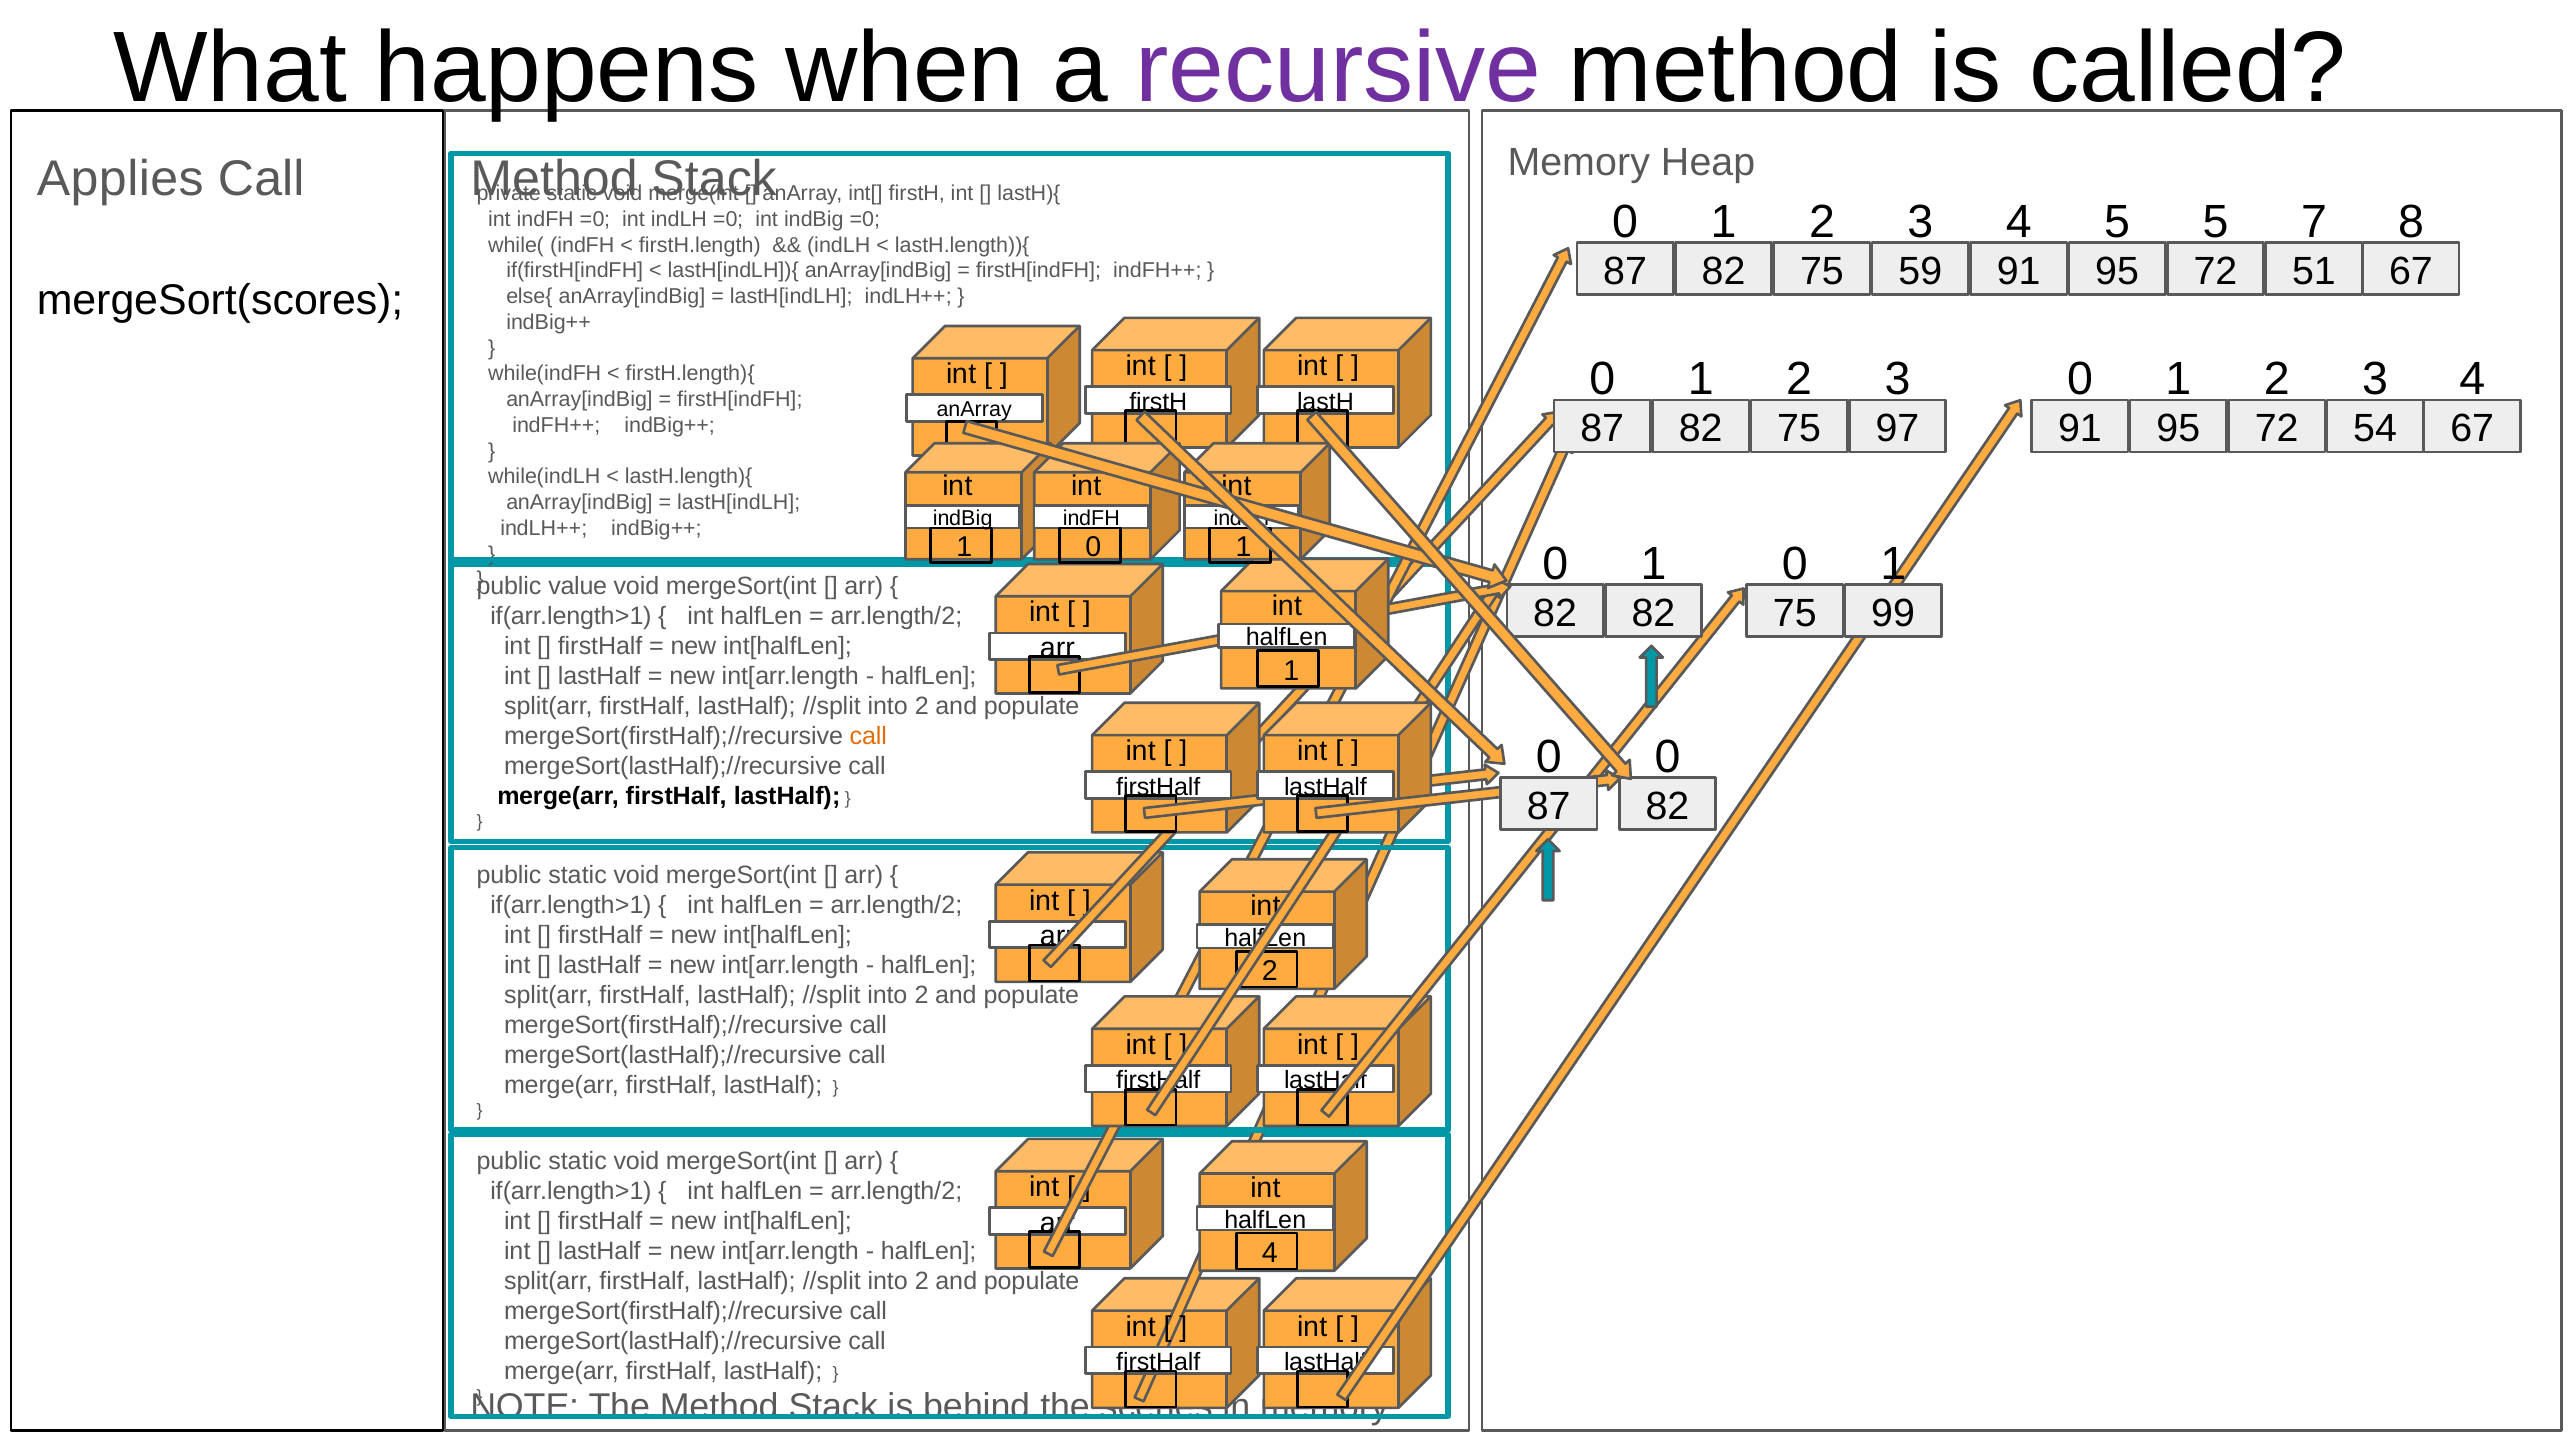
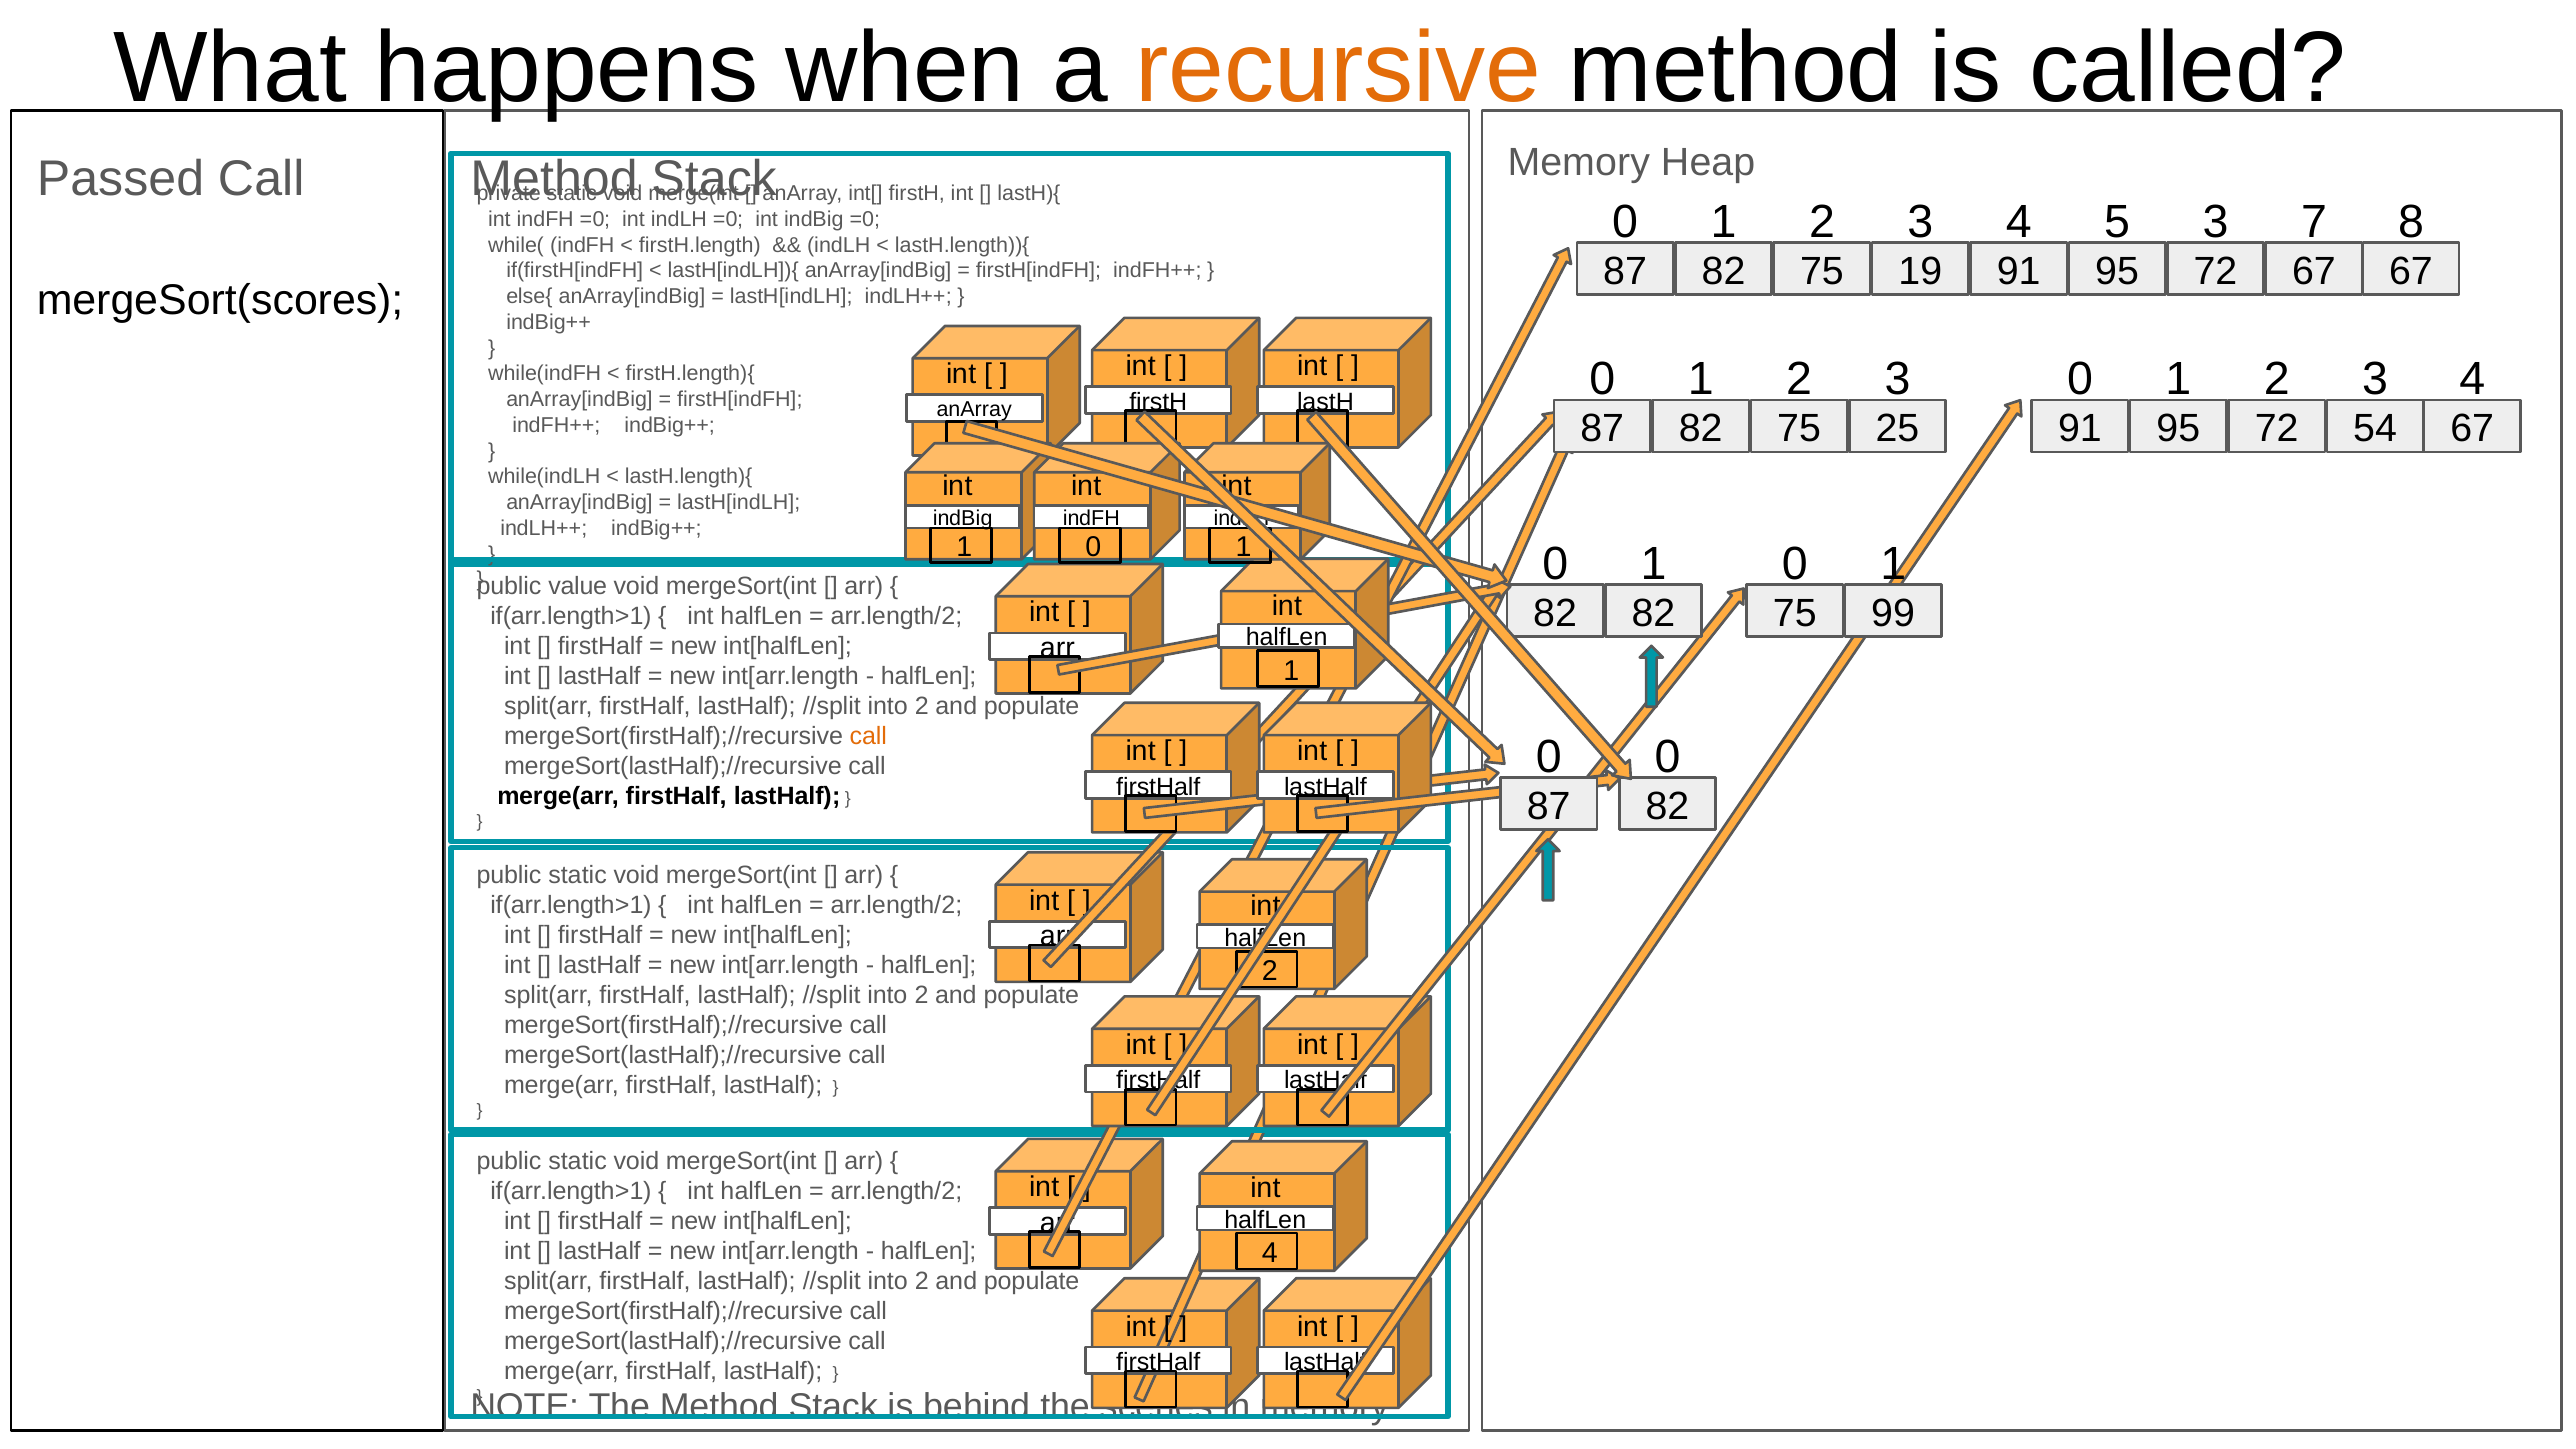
recursive colour: purple -> orange
Applies: Applies -> Passed
5 5: 5 -> 3
59: 59 -> 19
72 51: 51 -> 67
97: 97 -> 25
